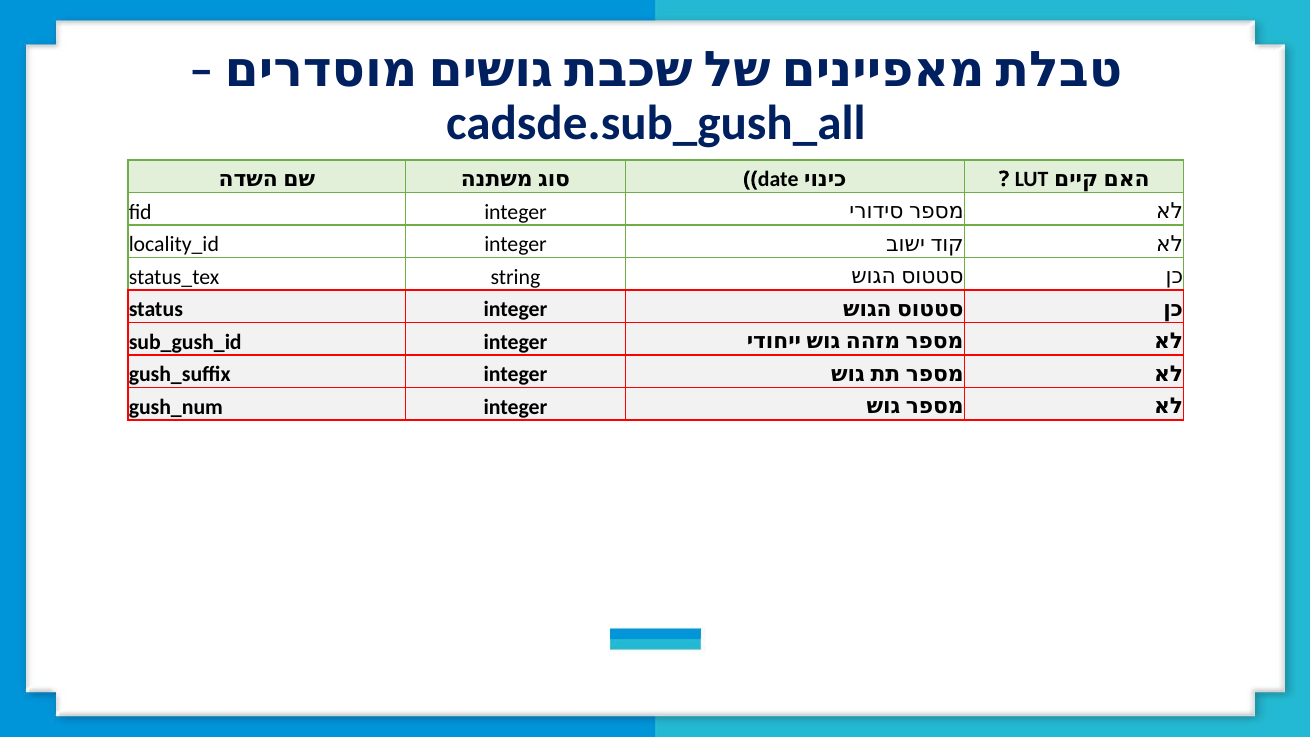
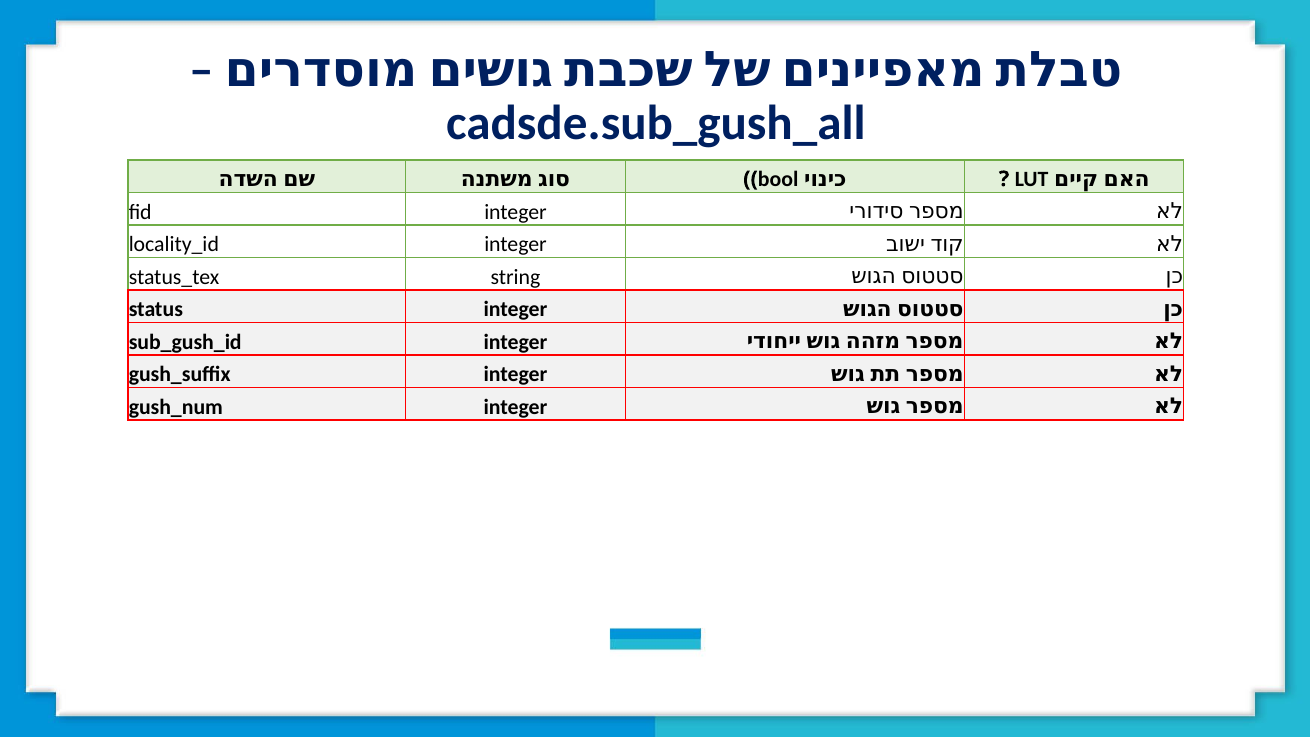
date: date -> bool
